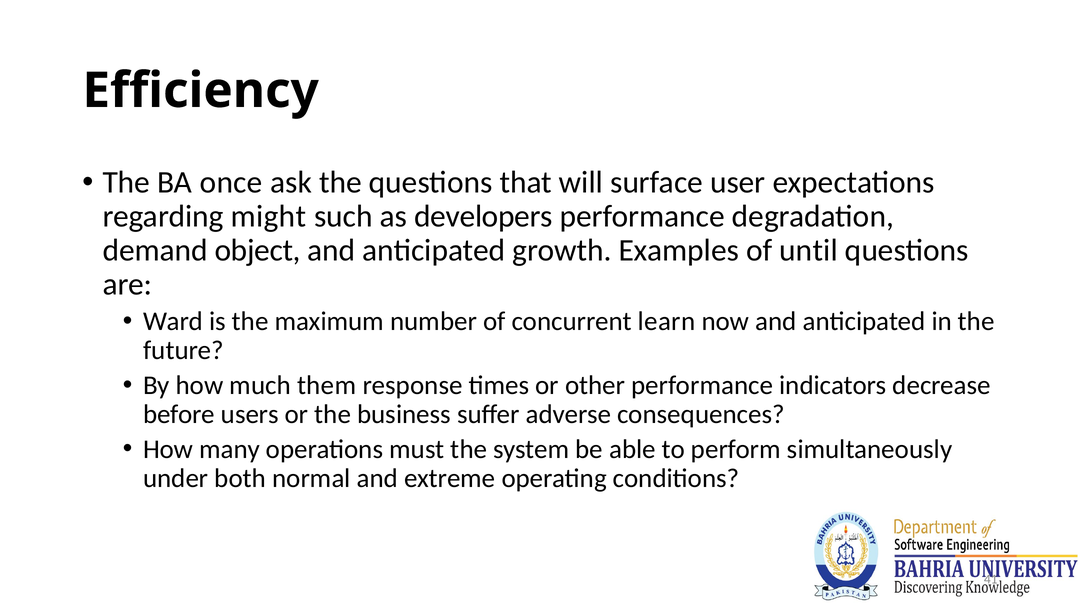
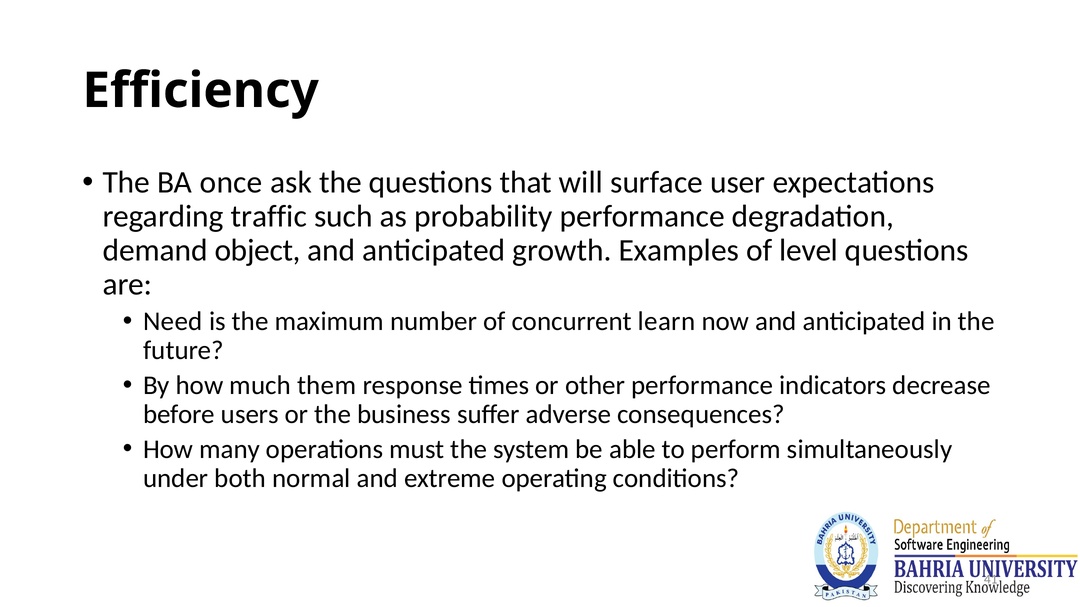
might: might -> traffic
developers: developers -> probability
until: until -> level
Ward: Ward -> Need
